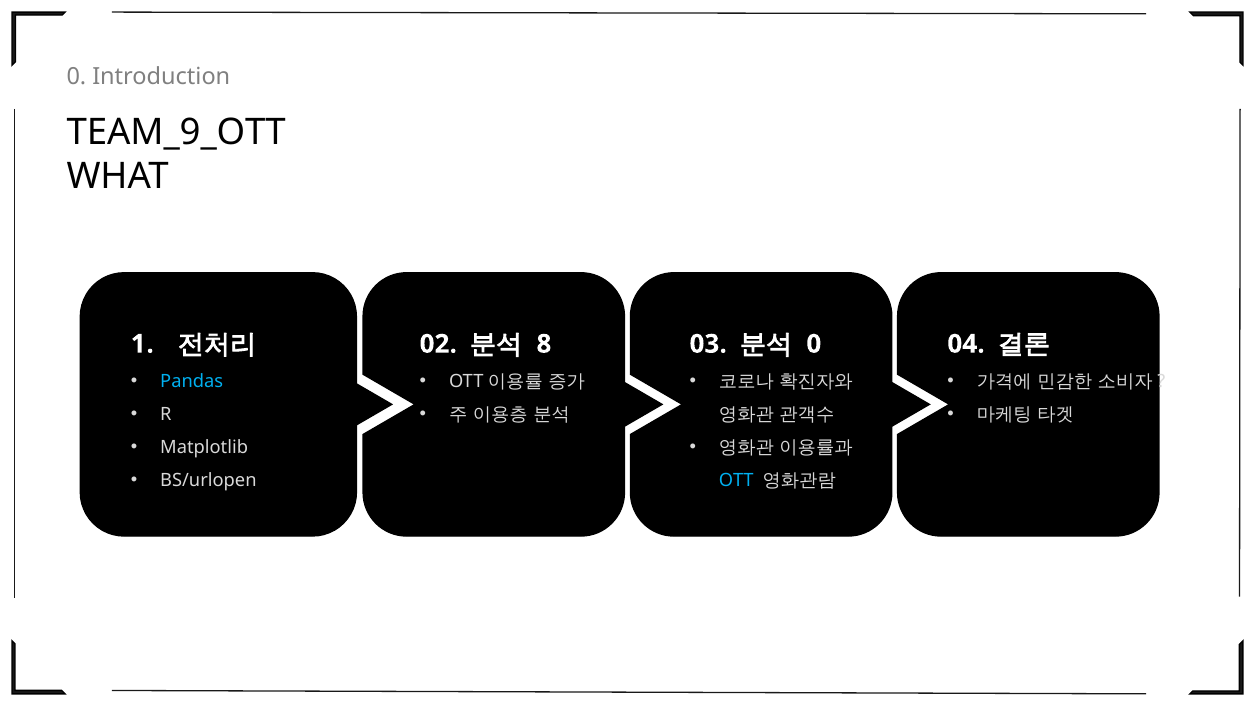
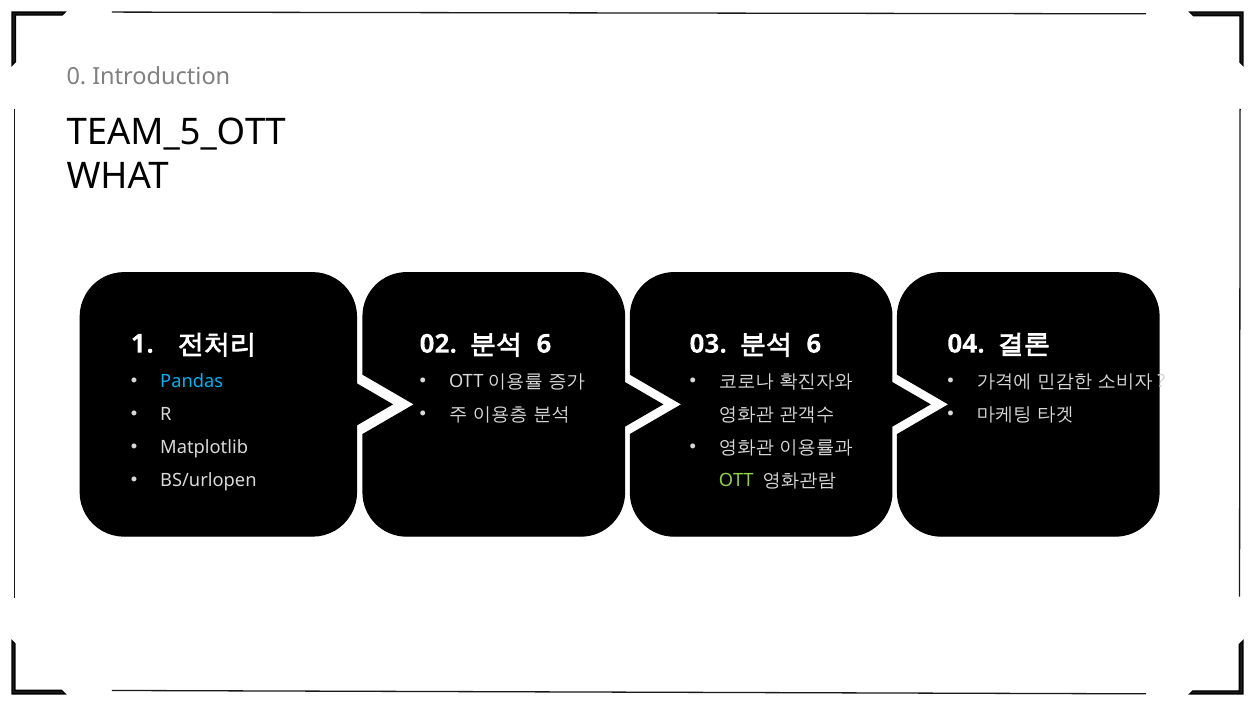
TEAM_9_OTT: TEAM_9_OTT -> TEAM_5_OTT
8 at (544, 344): 8 -> 6
0 at (814, 344): 0 -> 6
OTT colour: light blue -> light green
